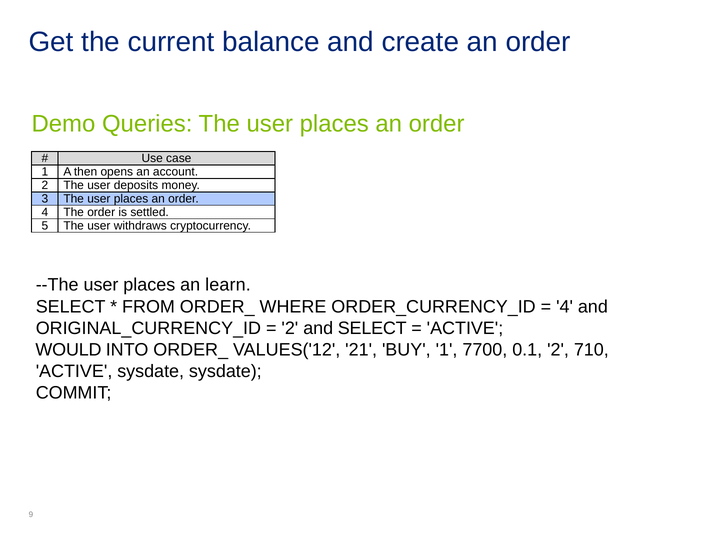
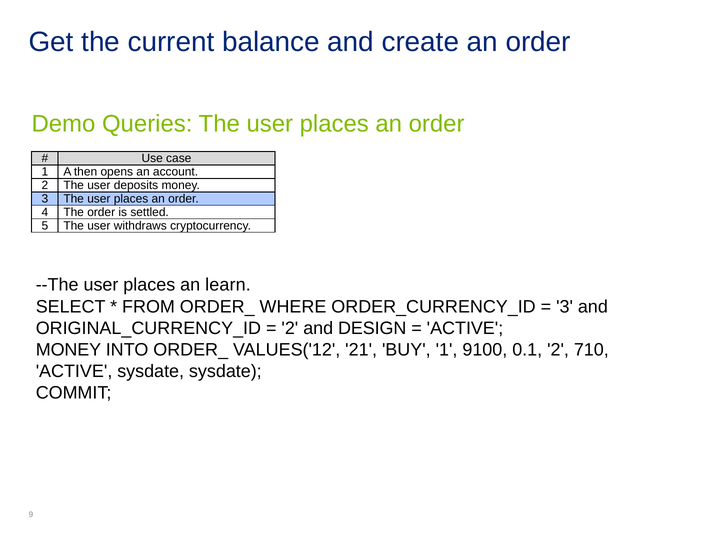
4 at (565, 306): 4 -> 3
and SELECT: SELECT -> DESIGN
WOULD at (69, 349): WOULD -> MONEY
7700: 7700 -> 9100
